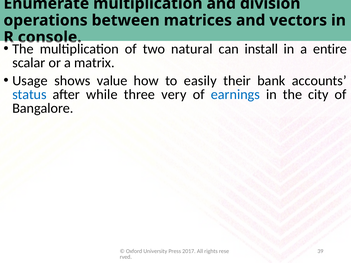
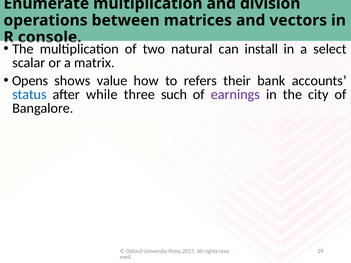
entire: entire -> select
Usage: Usage -> Opens
easily: easily -> refers
very: very -> such
earnings colour: blue -> purple
